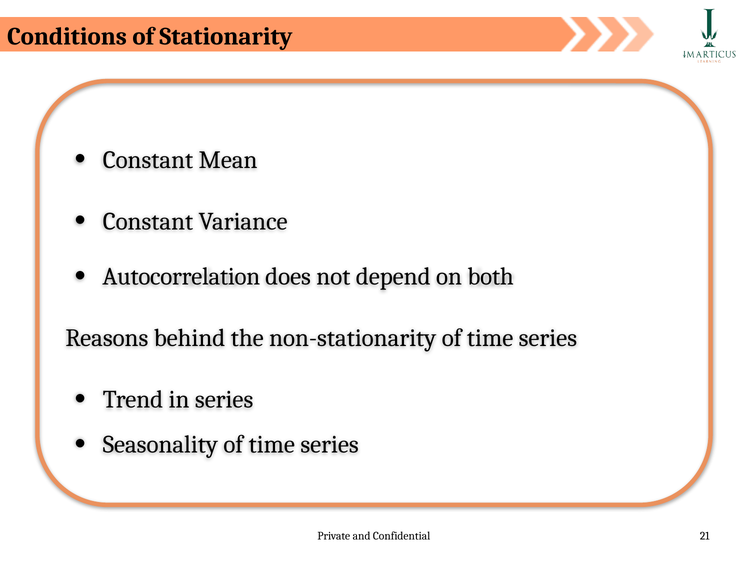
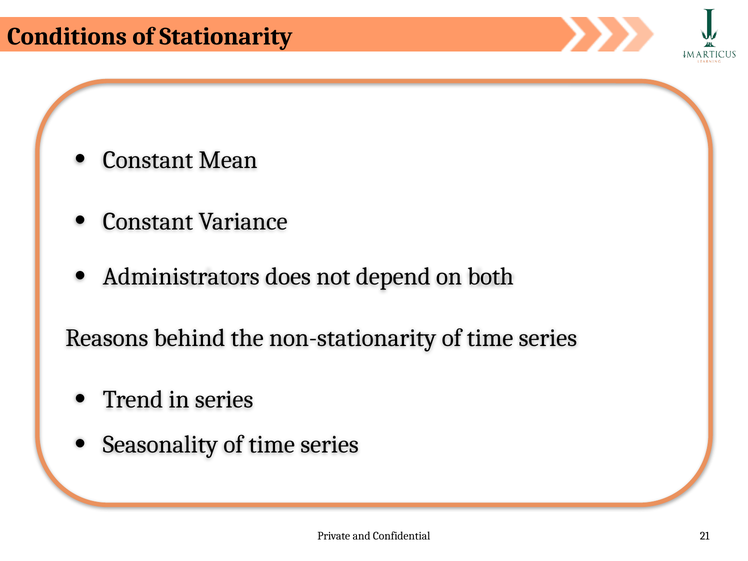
Autocorrelation: Autocorrelation -> Administrators
